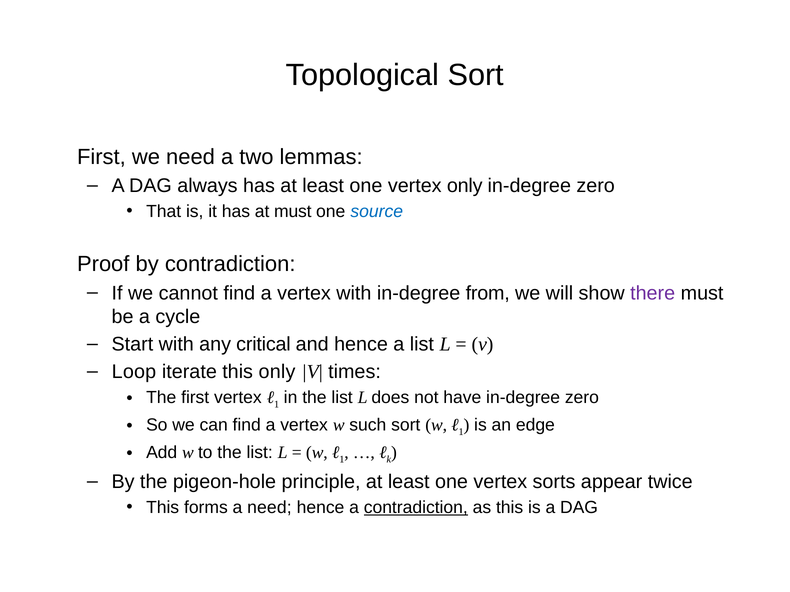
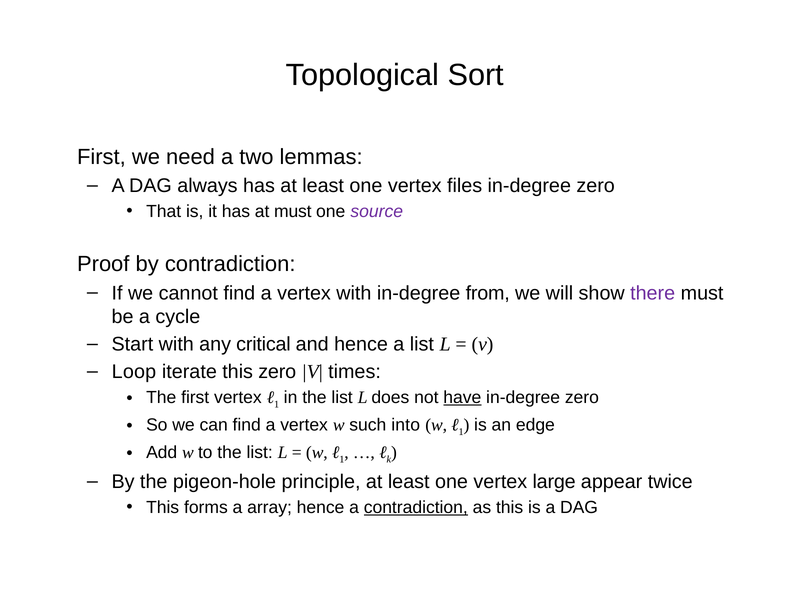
vertex only: only -> files
source colour: blue -> purple
this only: only -> zero
have underline: none -> present
such sort: sort -> into
sorts: sorts -> large
a need: need -> array
